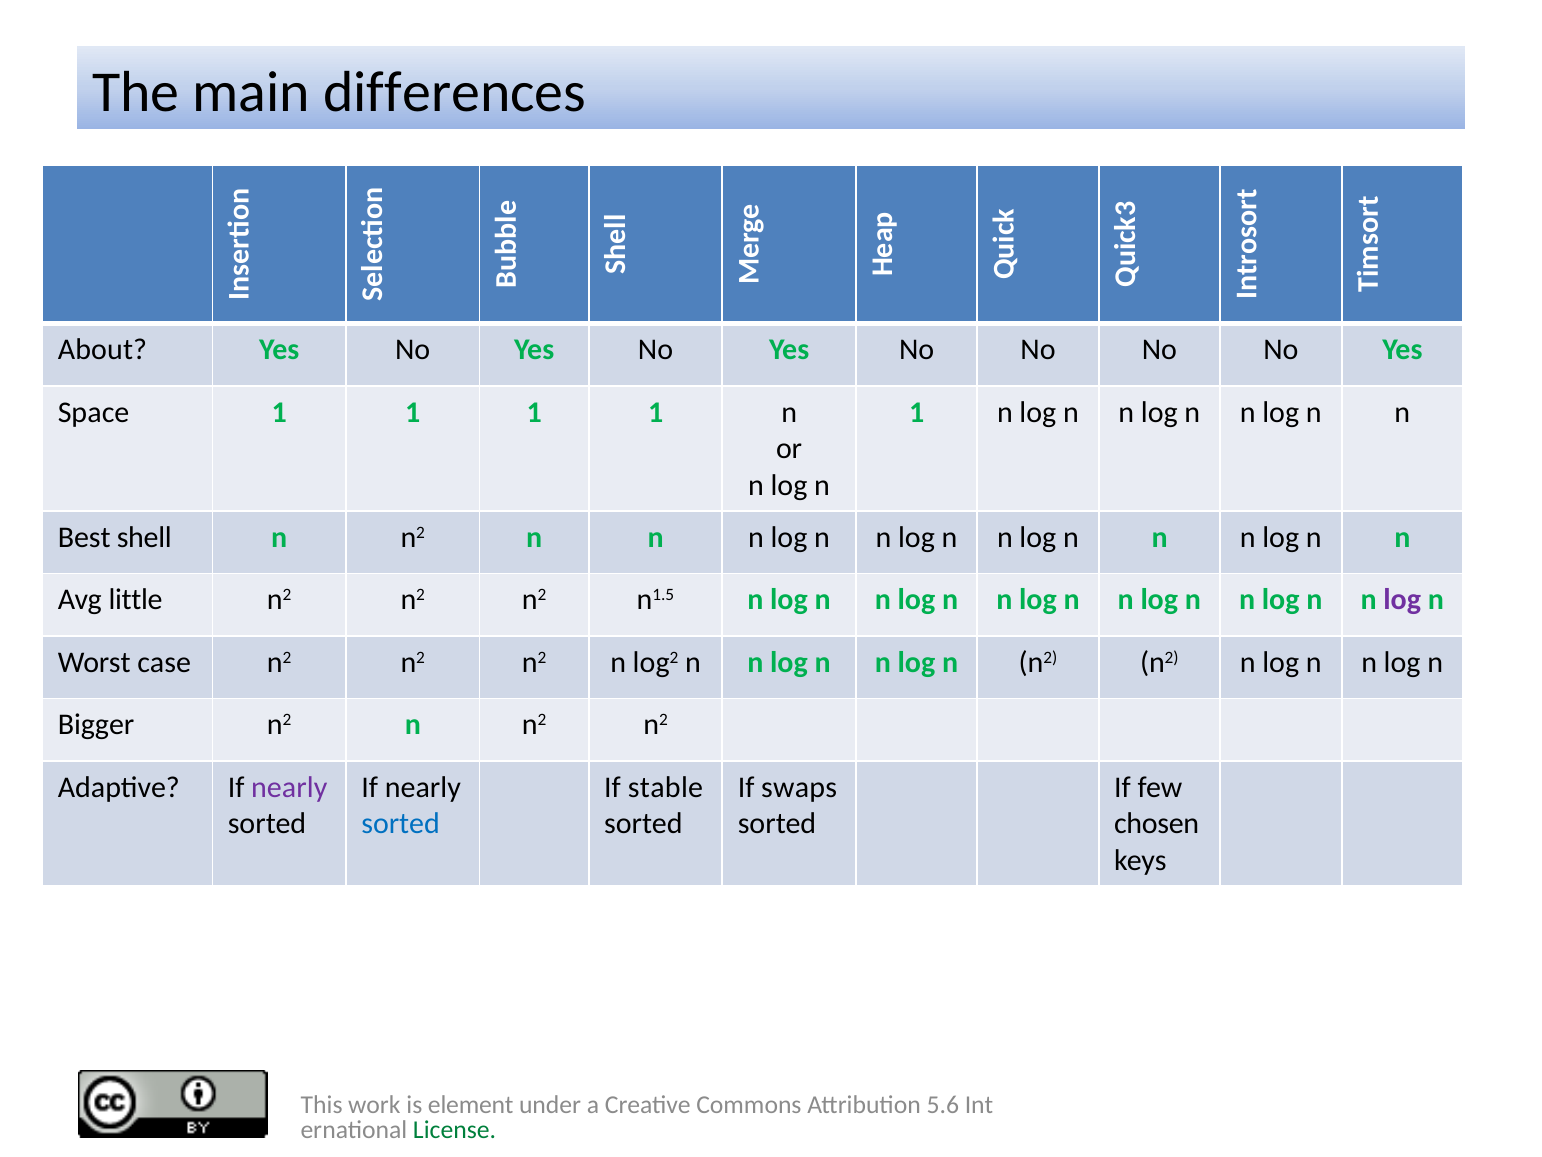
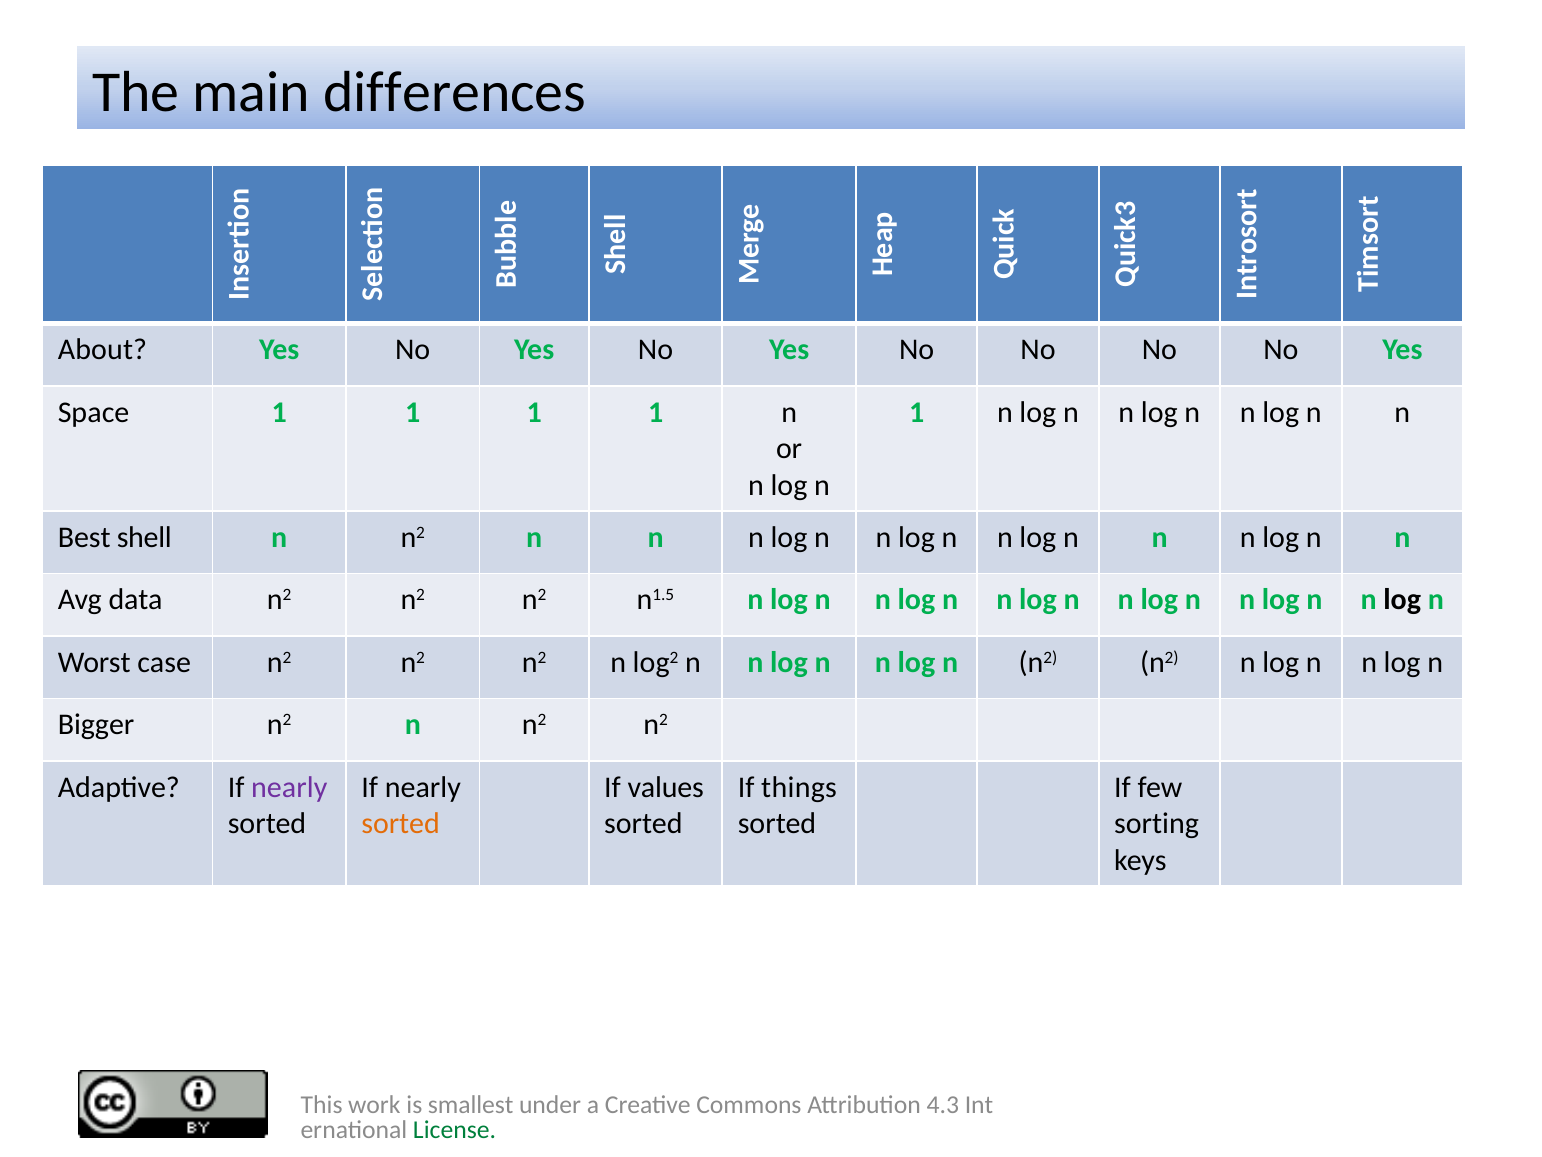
little: little -> data
log at (1402, 600) colour: purple -> black
stable: stable -> values
swaps: swaps -> things
sorted at (401, 824) colour: blue -> orange
chosen: chosen -> sorting
element: element -> smallest
5.6: 5.6 -> 4.3
